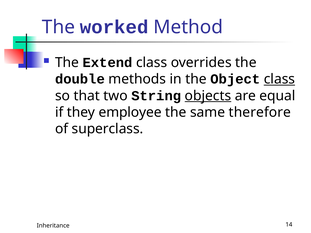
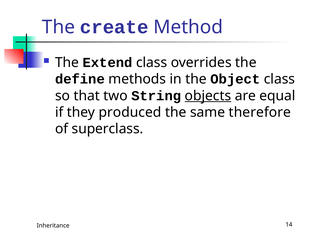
worked: worked -> create
double: double -> define
class at (279, 79) underline: present -> none
employee: employee -> produced
